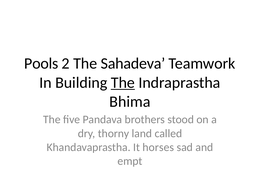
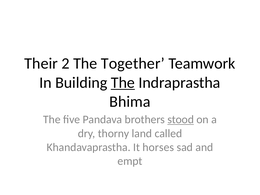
Pools: Pools -> Their
Sahadeva: Sahadeva -> Together
stood underline: none -> present
